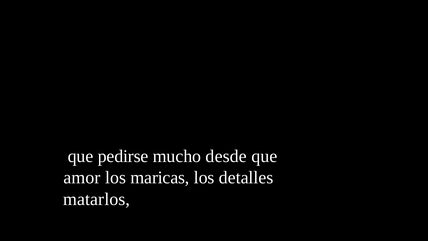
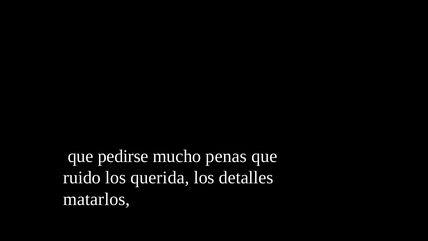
desde: desde -> penas
amor: amor -> ruido
maricas: maricas -> querida
